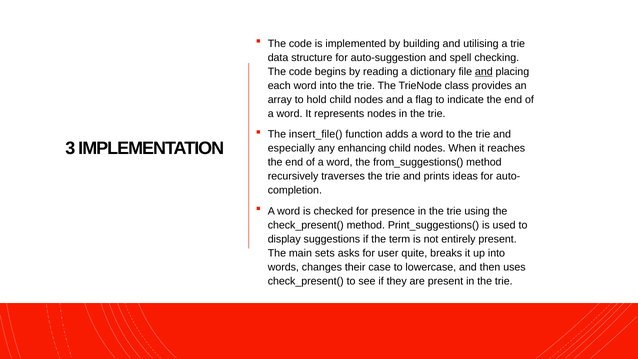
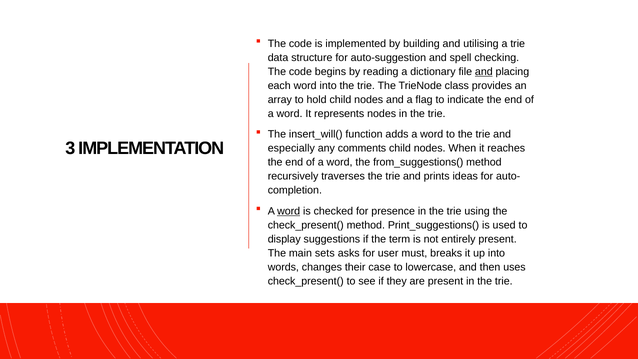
insert_file(: insert_file( -> insert_will(
enhancing: enhancing -> comments
word at (289, 211) underline: none -> present
quite: quite -> must
